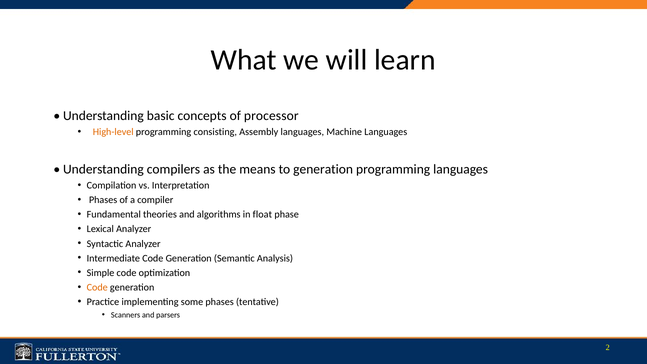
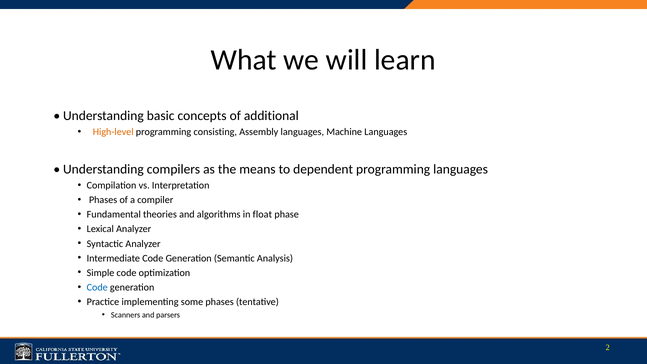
processor: processor -> additional
to generation: generation -> dependent
Code at (97, 287) colour: orange -> blue
